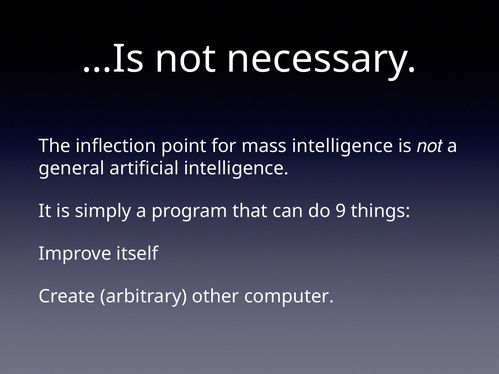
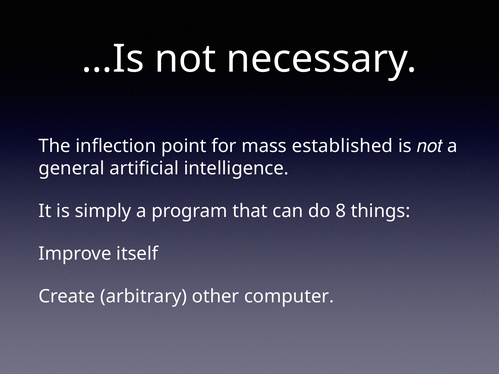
mass intelligence: intelligence -> established
9: 9 -> 8
